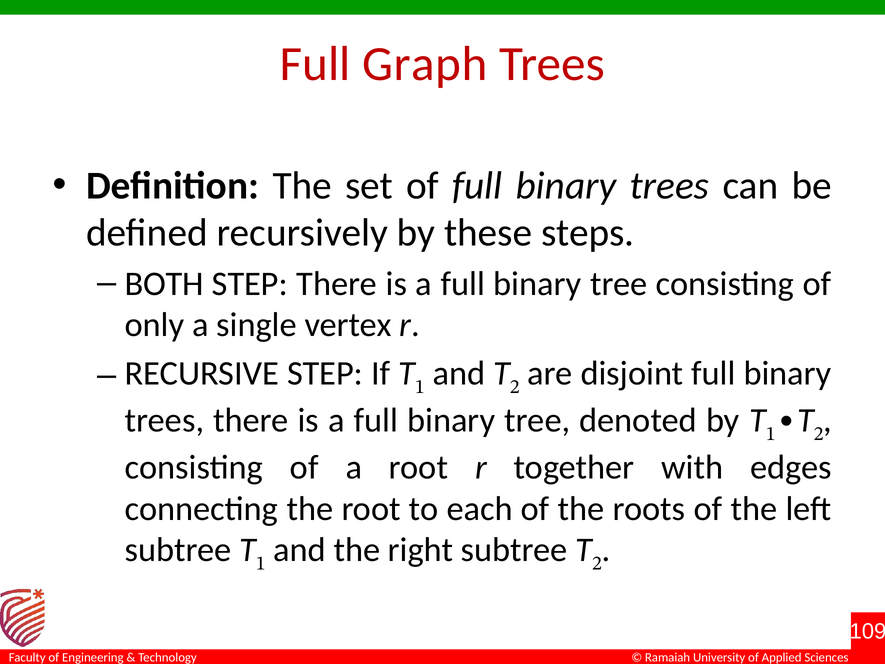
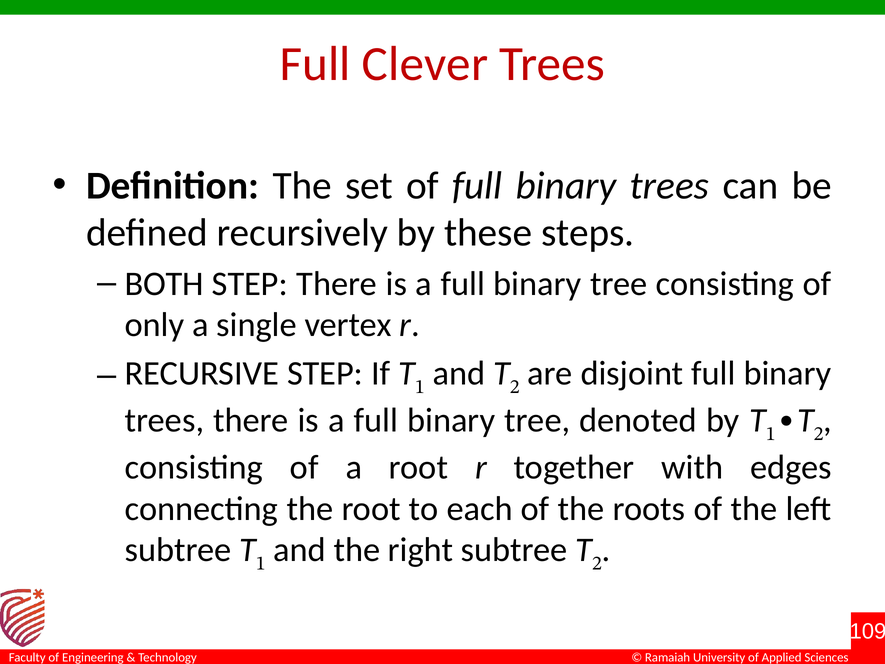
Graph: Graph -> Clever
